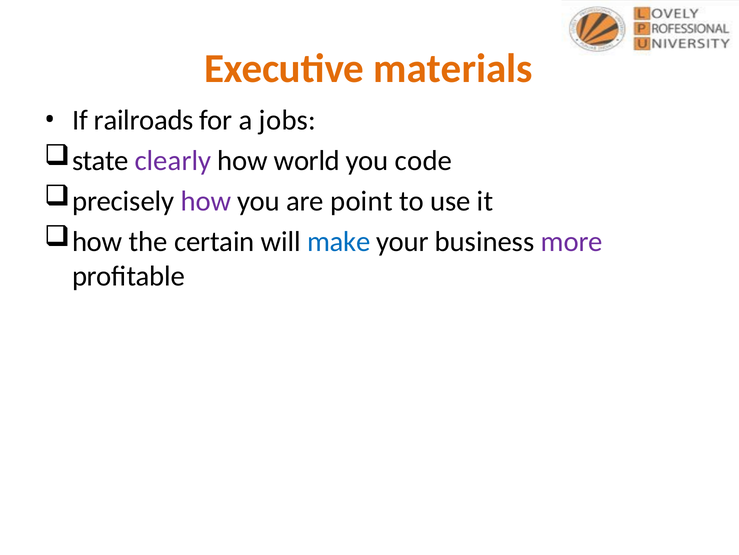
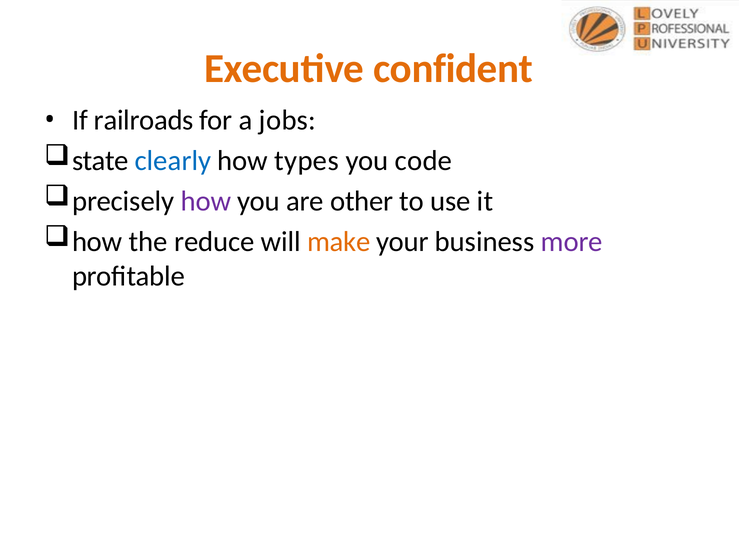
materials: materials -> confident
clearly colour: purple -> blue
world: world -> types
point: point -> other
certain: certain -> reduce
make colour: blue -> orange
